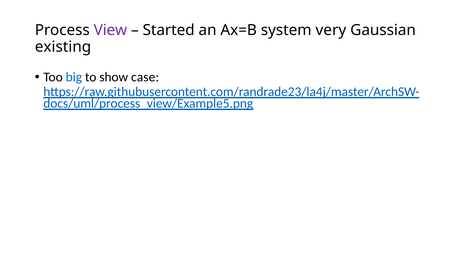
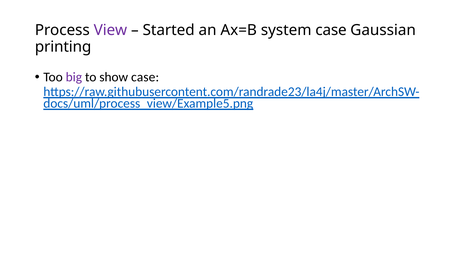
system very: very -> case
existing: existing -> printing
big colour: blue -> purple
